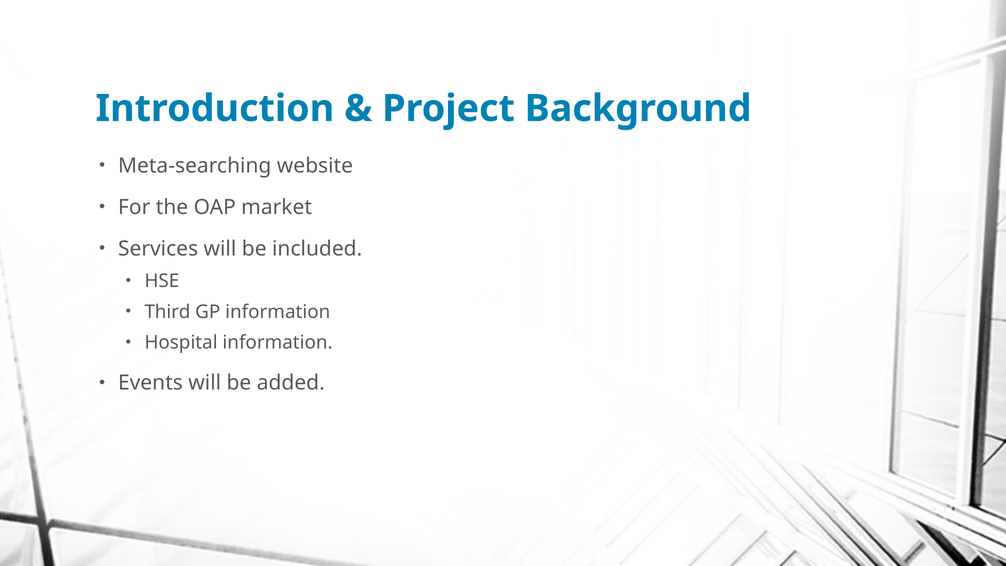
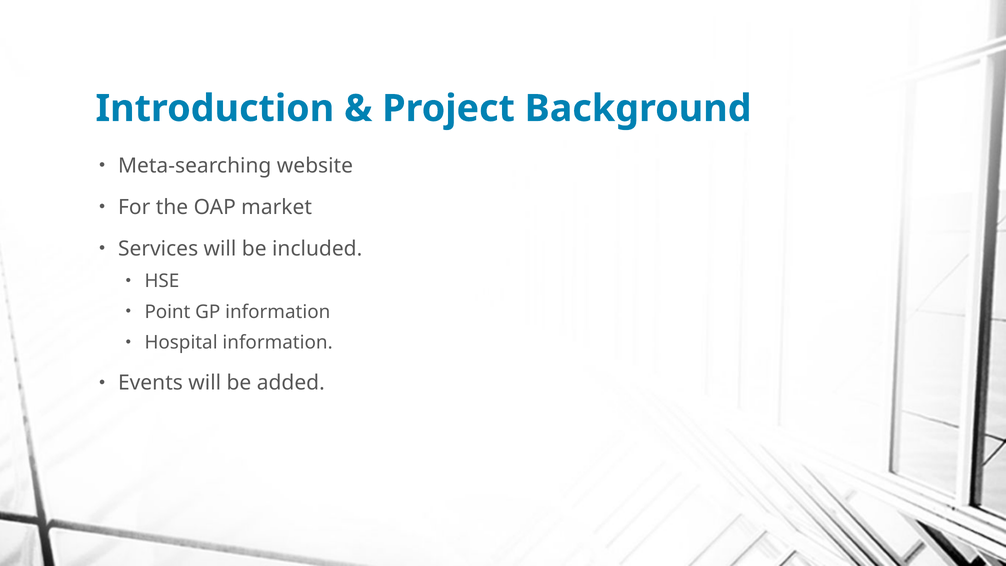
Third: Third -> Point
